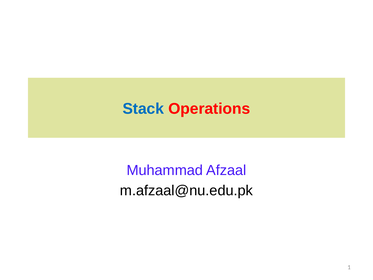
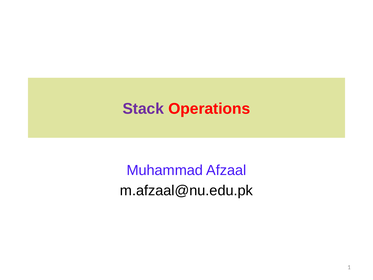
Stack colour: blue -> purple
